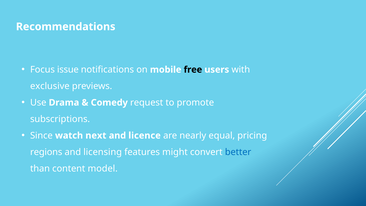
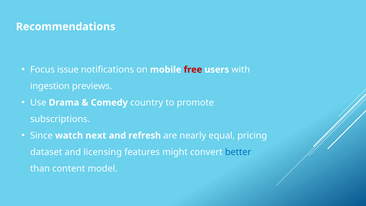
free colour: black -> red
exclusive: exclusive -> ingestion
request: request -> country
licence: licence -> refresh
regions: regions -> dataset
